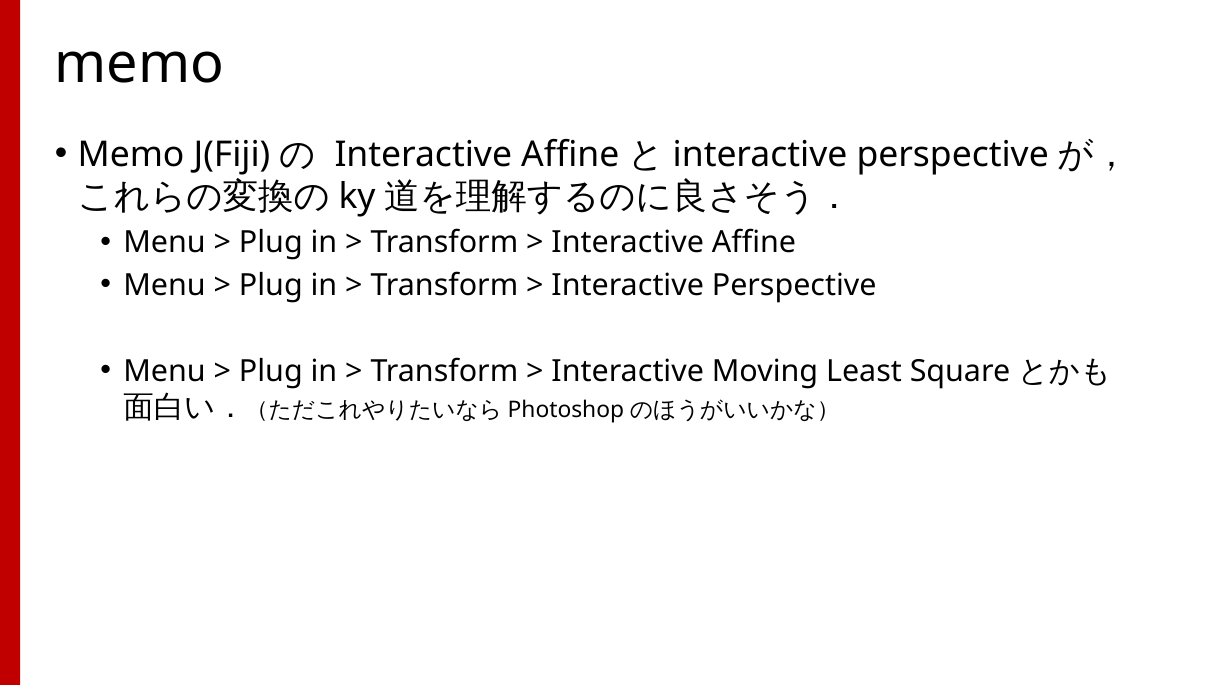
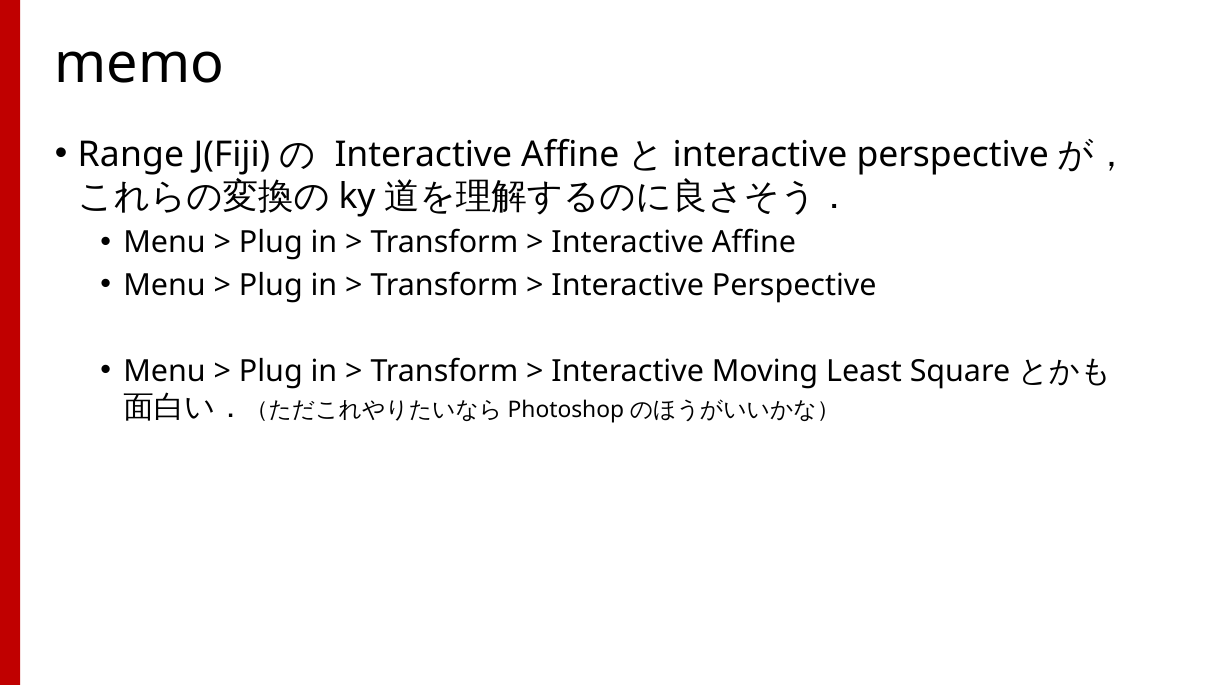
Memo at (131, 154): Memo -> Range
